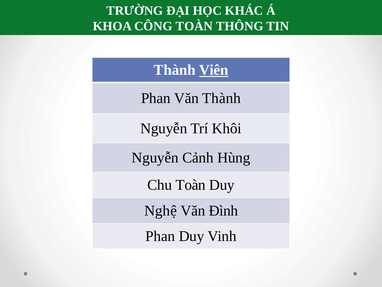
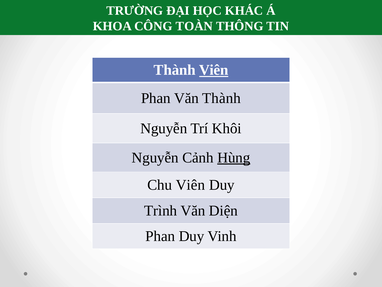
Hùng underline: none -> present
Chu Toàn: Toàn -> Viên
Nghệ: Nghệ -> Trình
Đình: Đình -> Diện
